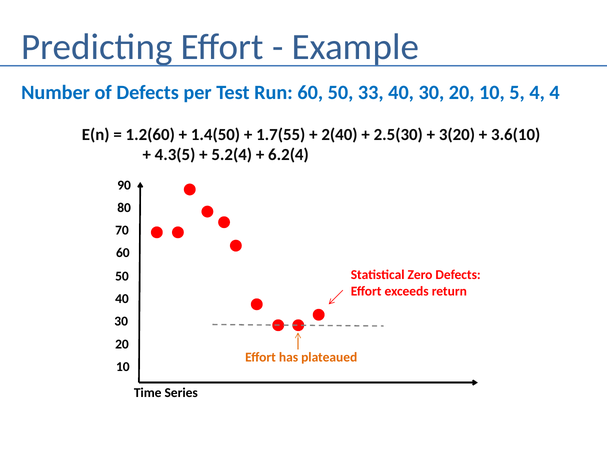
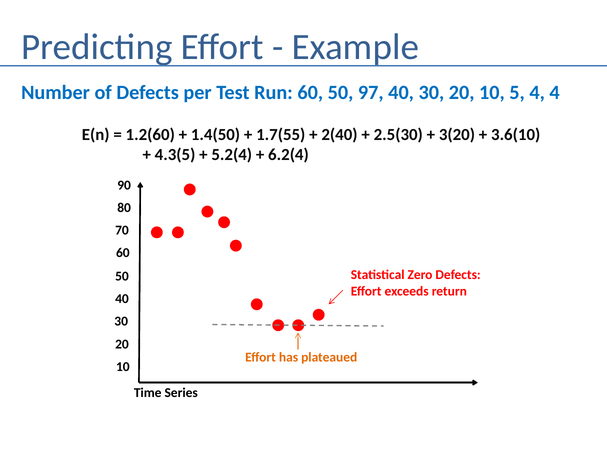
33: 33 -> 97
